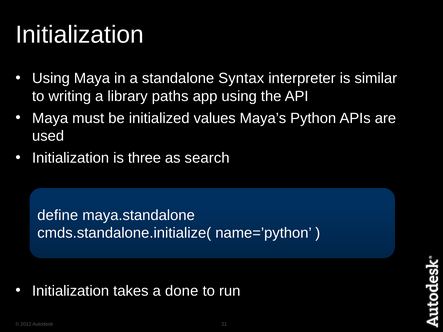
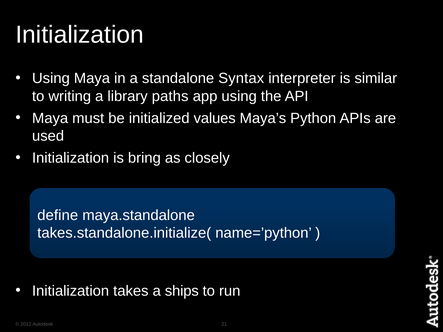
three: three -> bring
search: search -> closely
cmds.standalone.initialize(: cmds.standalone.initialize( -> takes.standalone.initialize(
done: done -> ships
